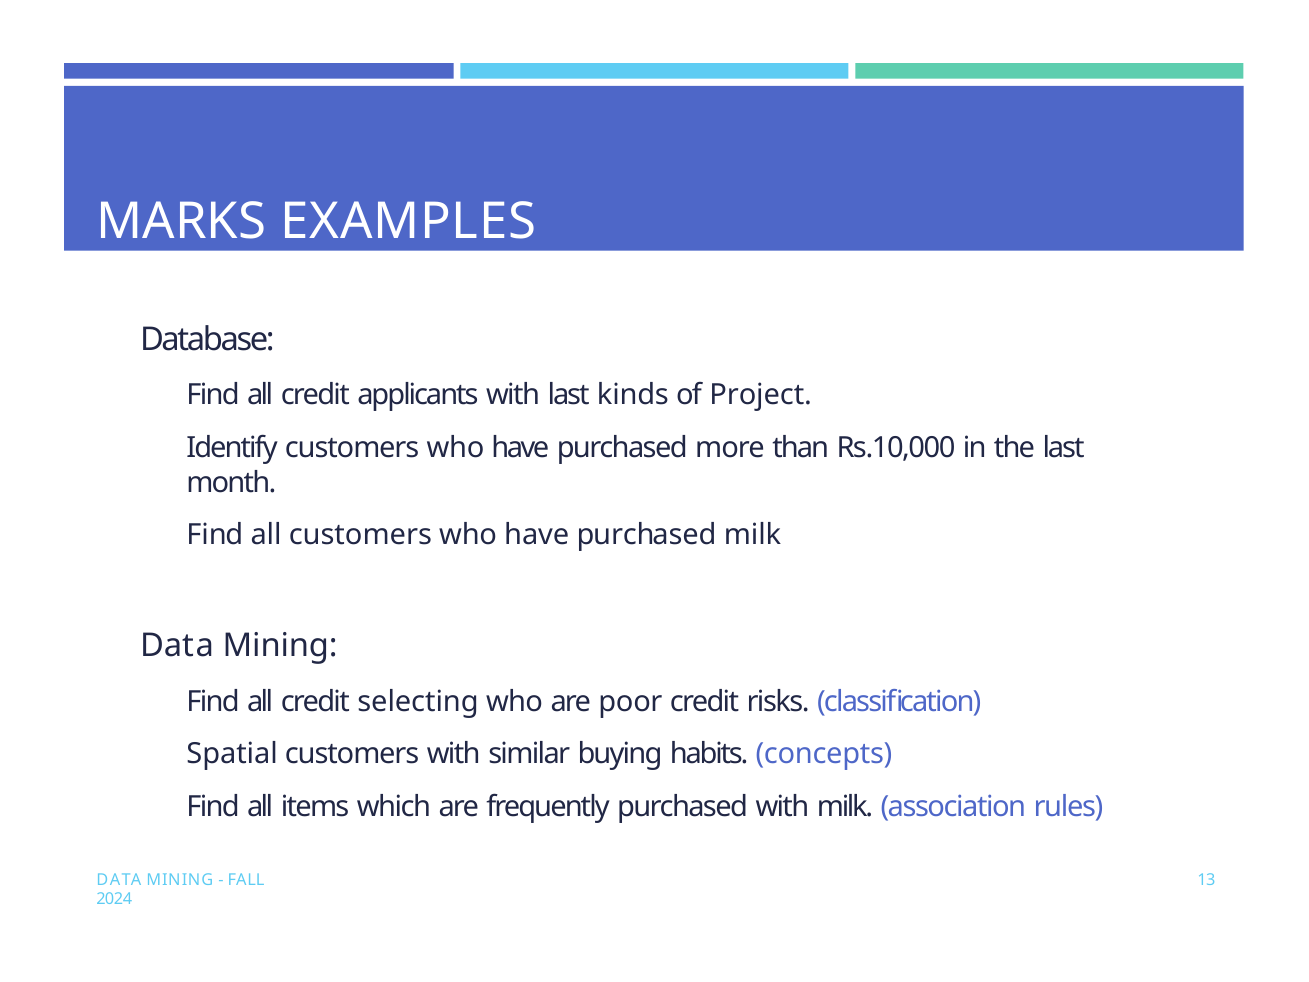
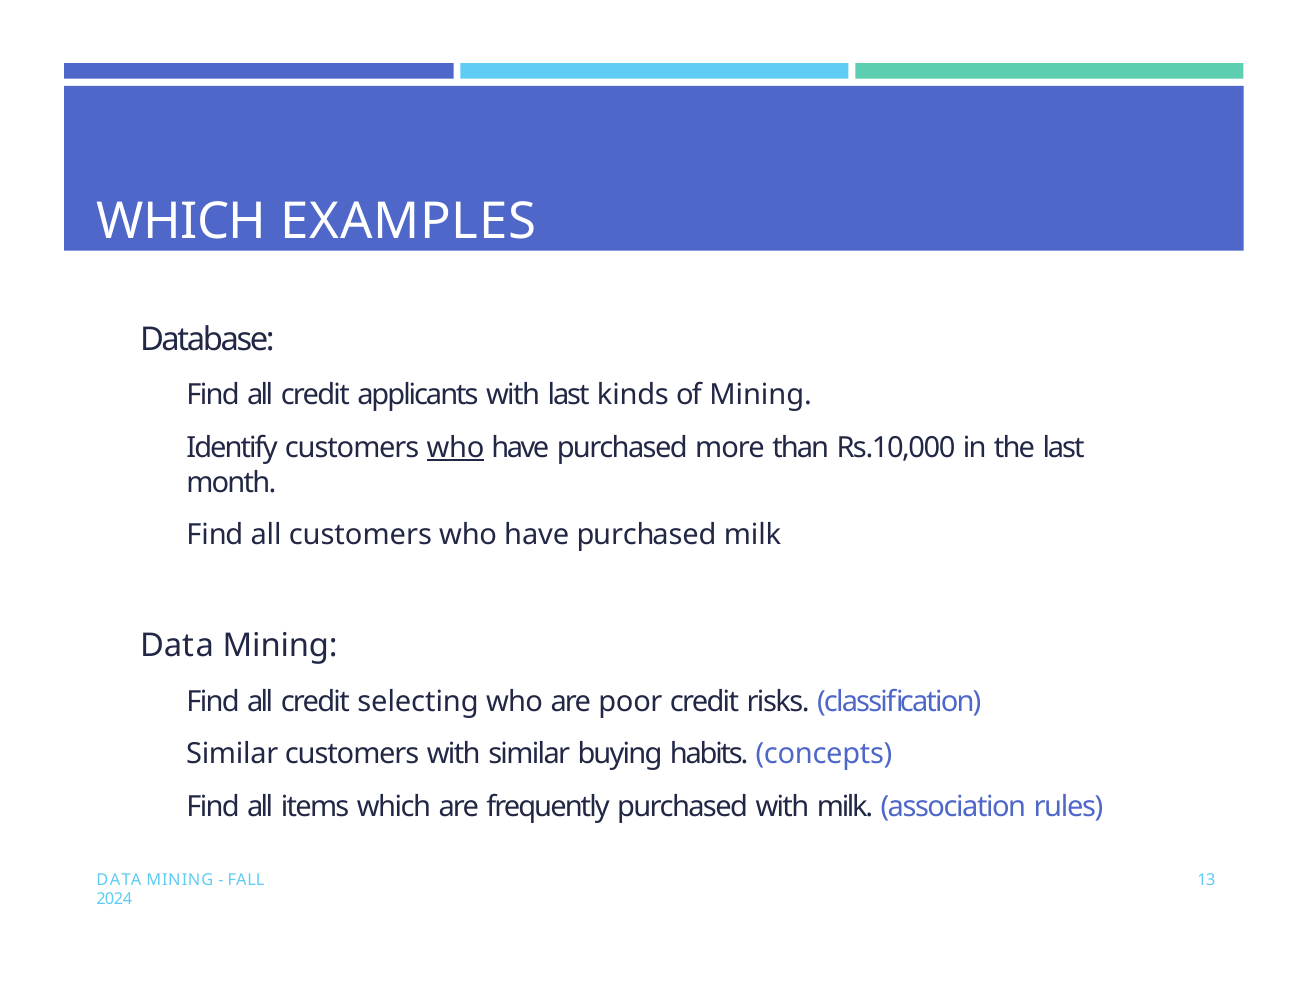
MARKS at (181, 222): MARKS -> WHICH
of Project: Project -> Mining
who at (455, 448) underline: none -> present
Spatial at (232, 754): Spatial -> Similar
